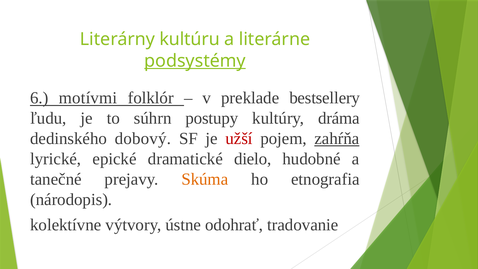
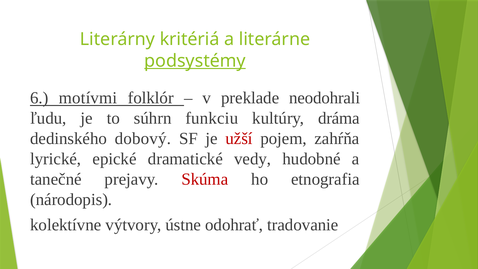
kultúru: kultúru -> kritériá
bestsellery: bestsellery -> neodohrali
postupy: postupy -> funkciu
zahŕňa underline: present -> none
dielo: dielo -> vedy
Skúma colour: orange -> red
